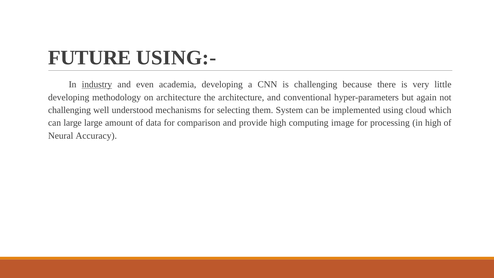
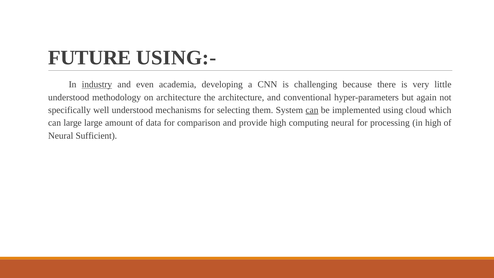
developing at (69, 97): developing -> understood
challenging at (69, 110): challenging -> specifically
can at (312, 110) underline: none -> present
computing image: image -> neural
Accuracy: Accuracy -> Sufficient
